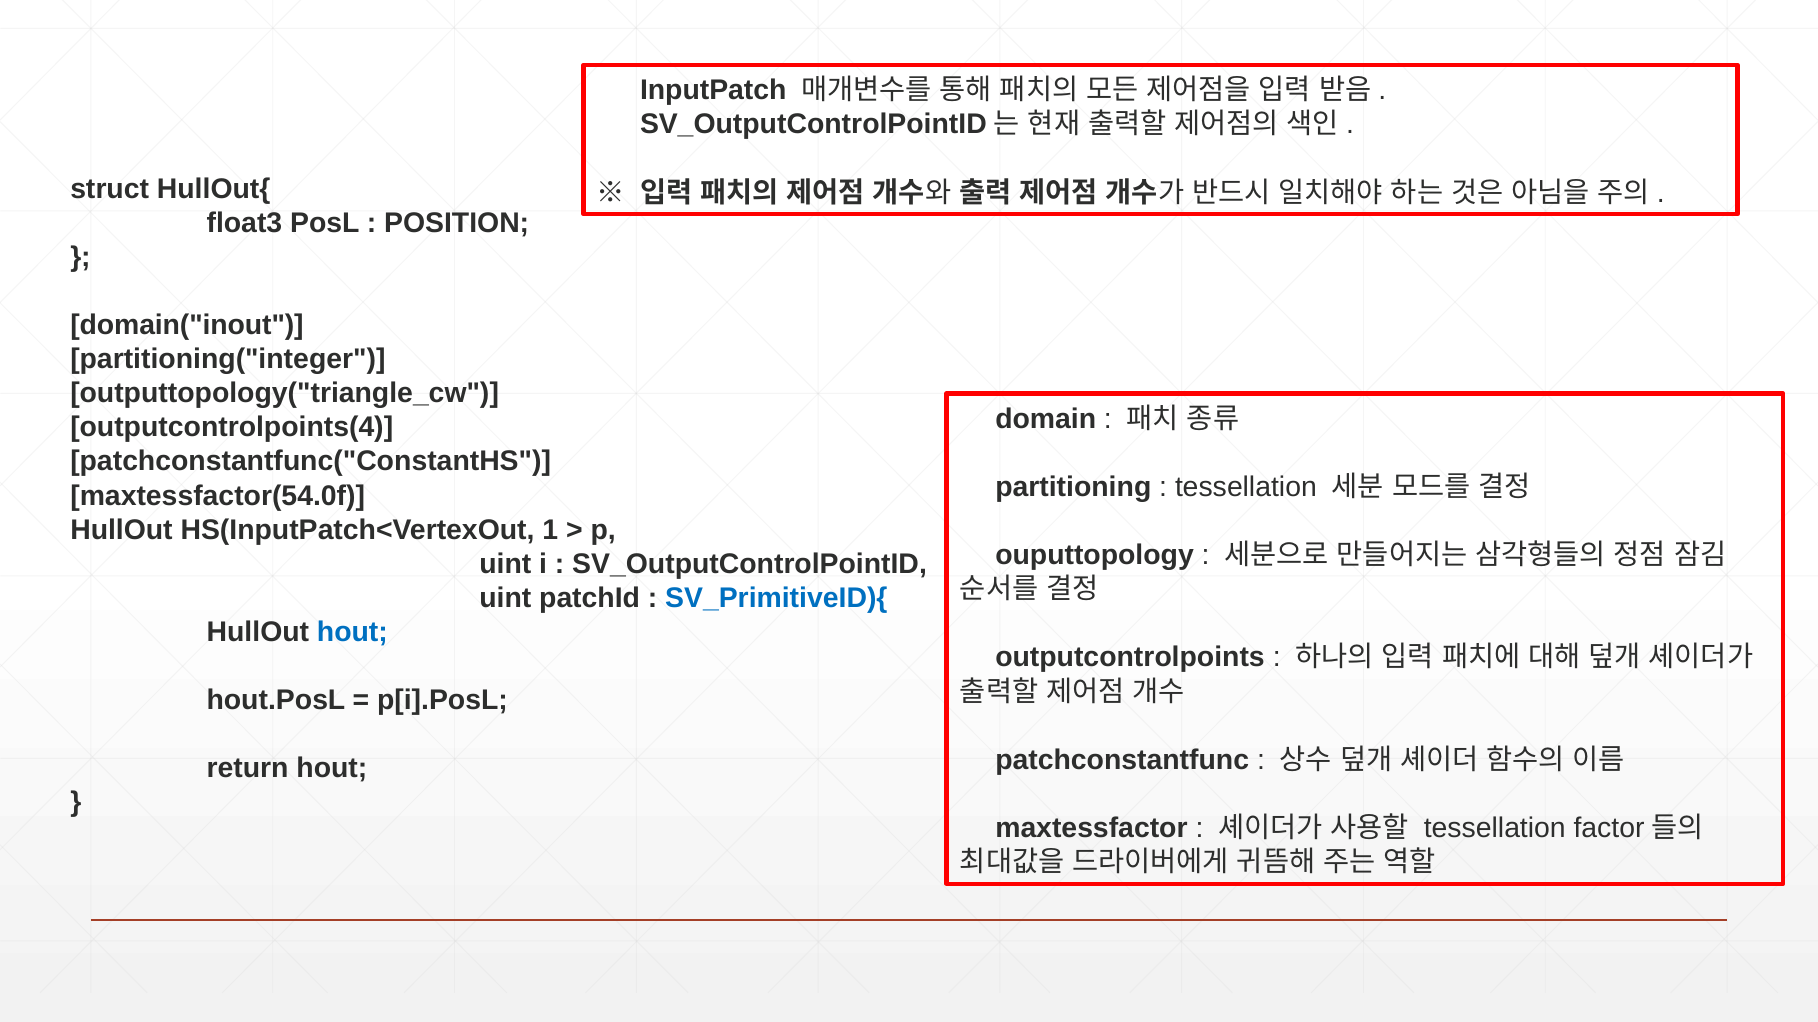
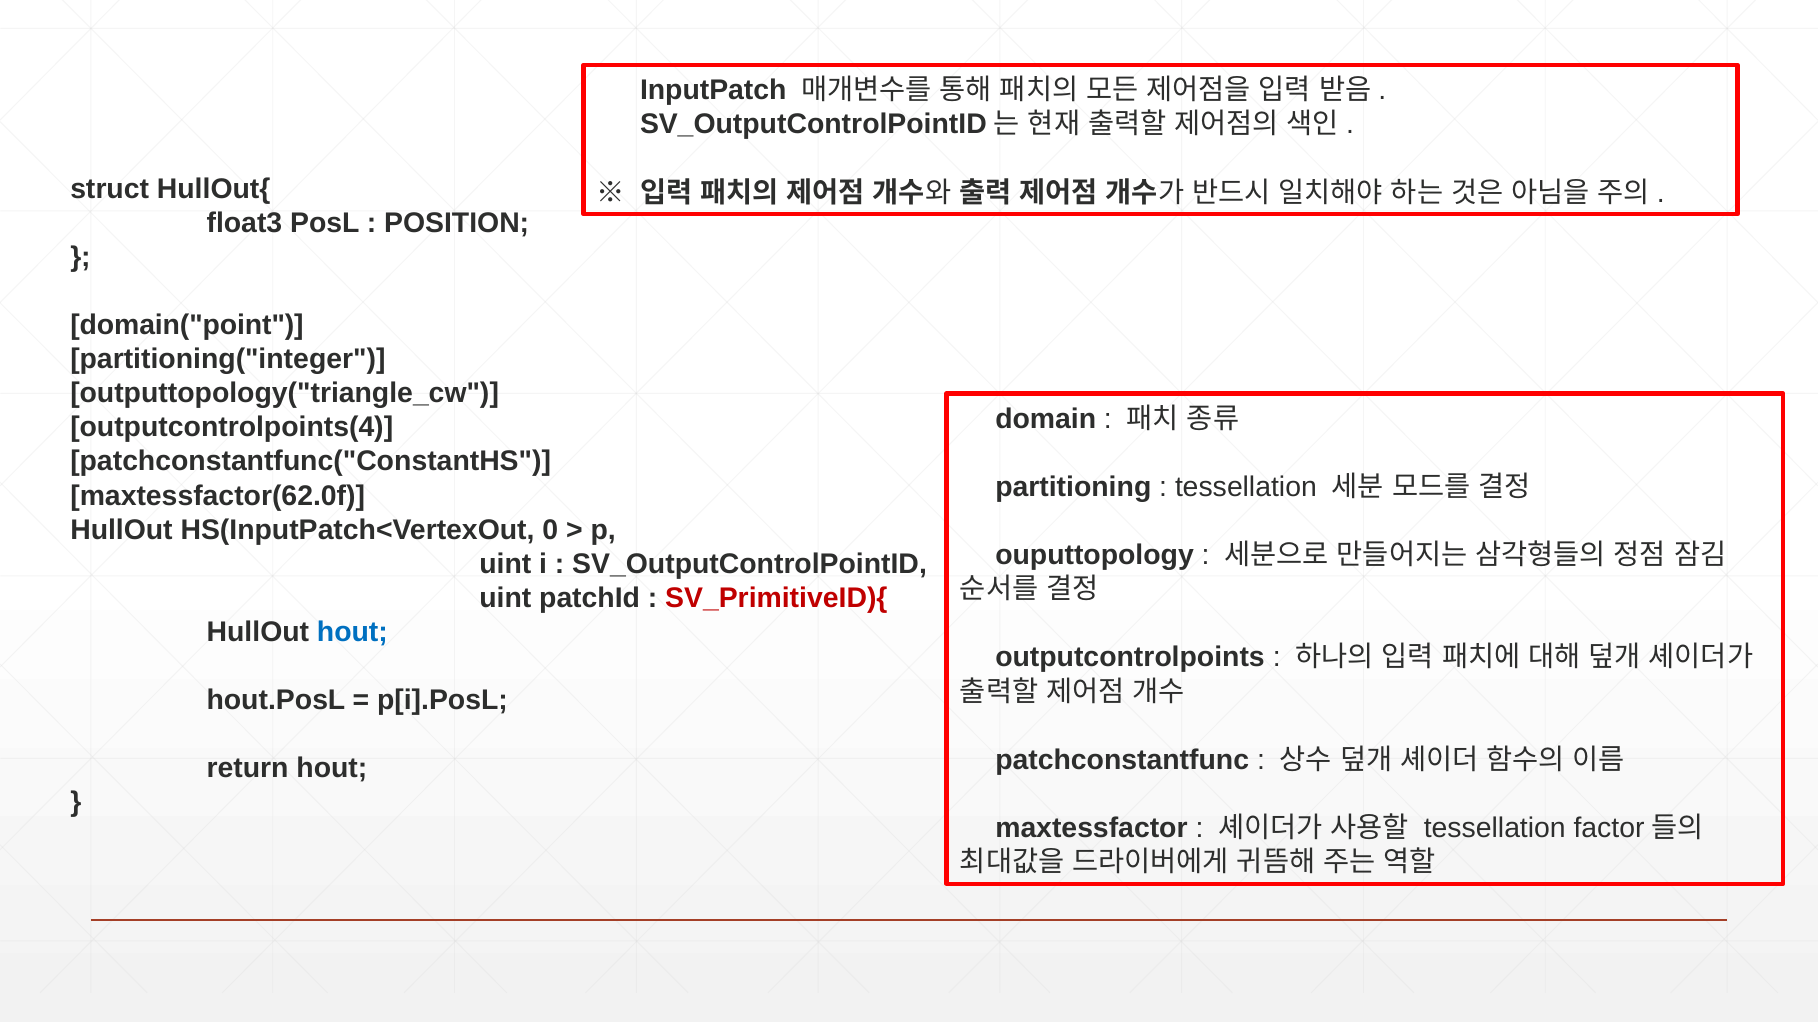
domain("inout: domain("inout -> domain("point
maxtessfactor(54.0f: maxtessfactor(54.0f -> maxtessfactor(62.0f
1: 1 -> 0
SV_PrimitiveID){ colour: blue -> red
